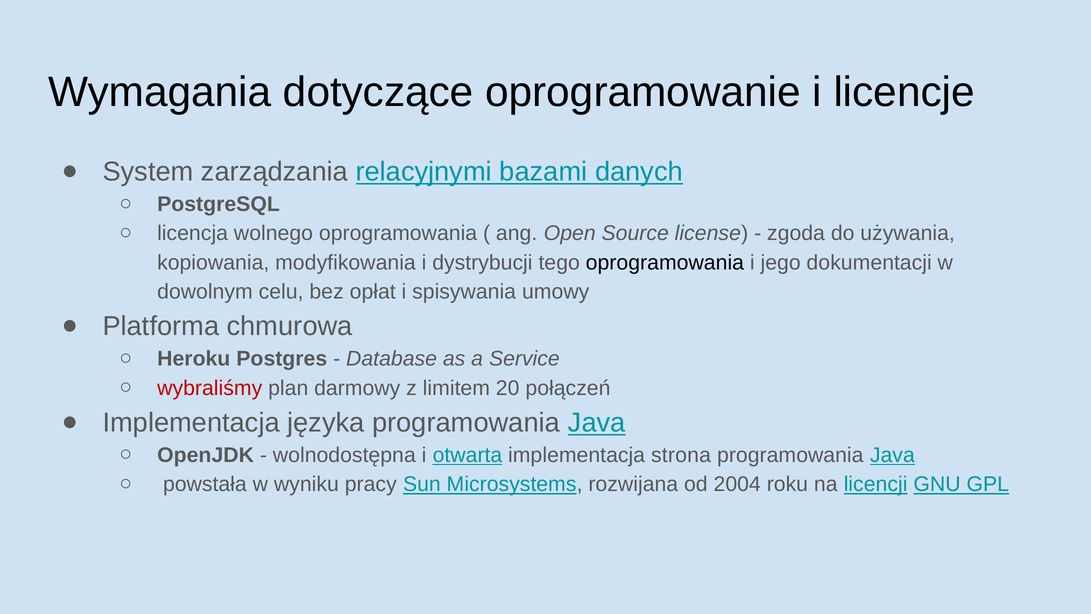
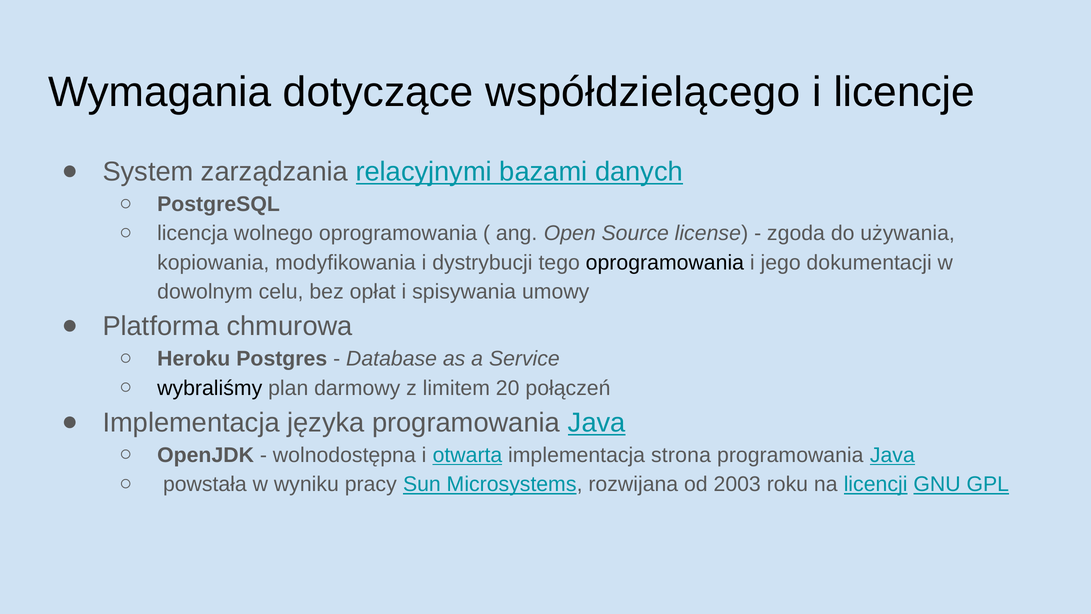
oprogramowanie: oprogramowanie -> współdzielącego
wybraliśmy colour: red -> black
2004: 2004 -> 2003
